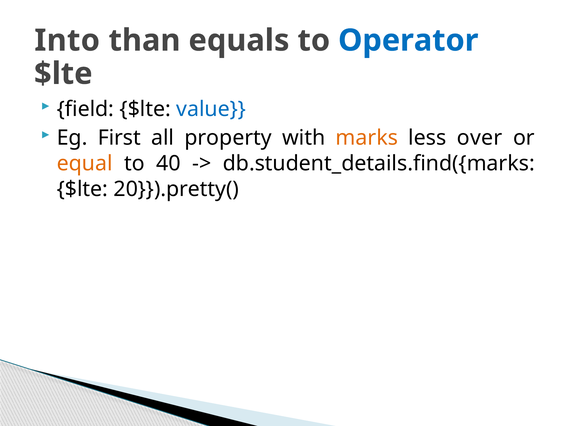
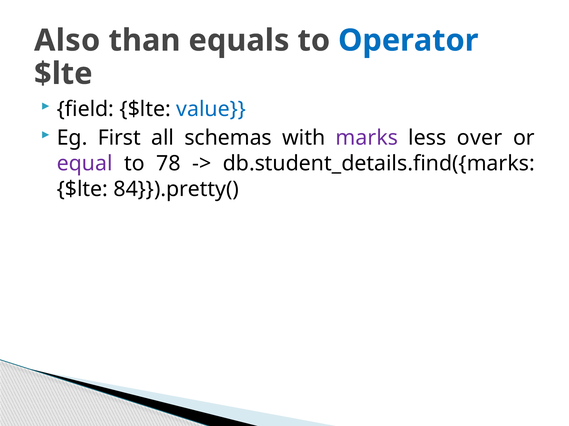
Into: Into -> Also
property: property -> schemas
marks colour: orange -> purple
equal colour: orange -> purple
40: 40 -> 78
20}}).pretty(: 20}}).pretty( -> 84}}).pretty(
